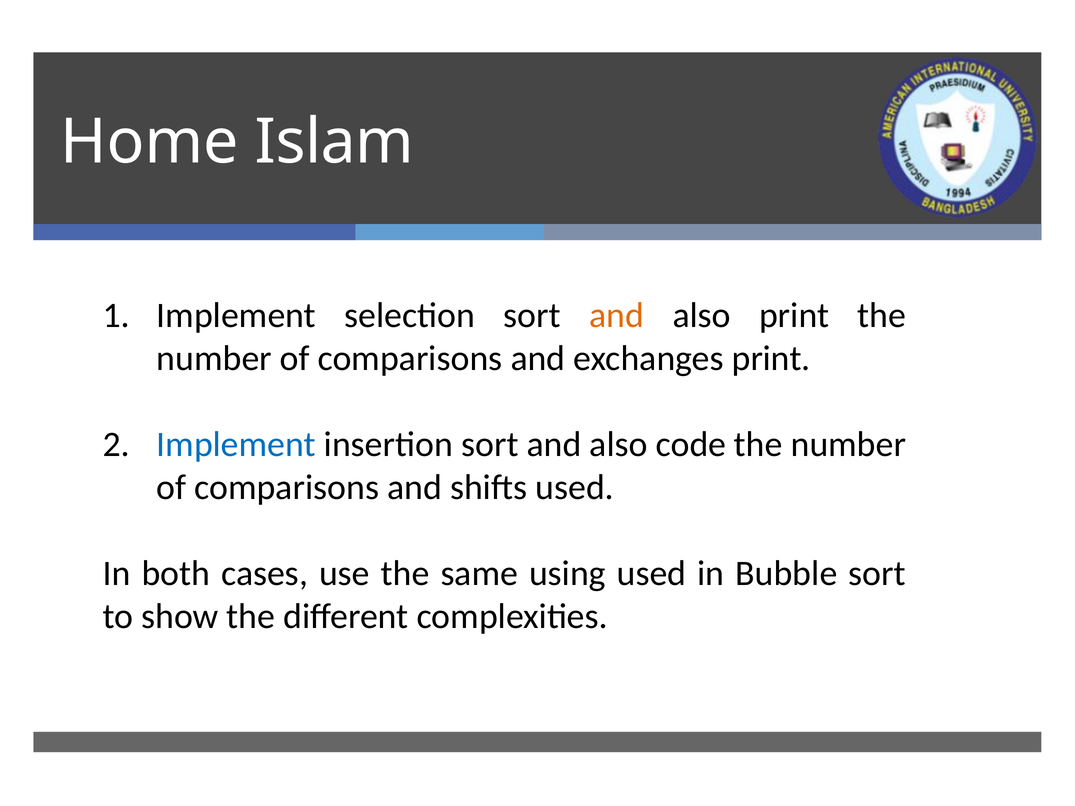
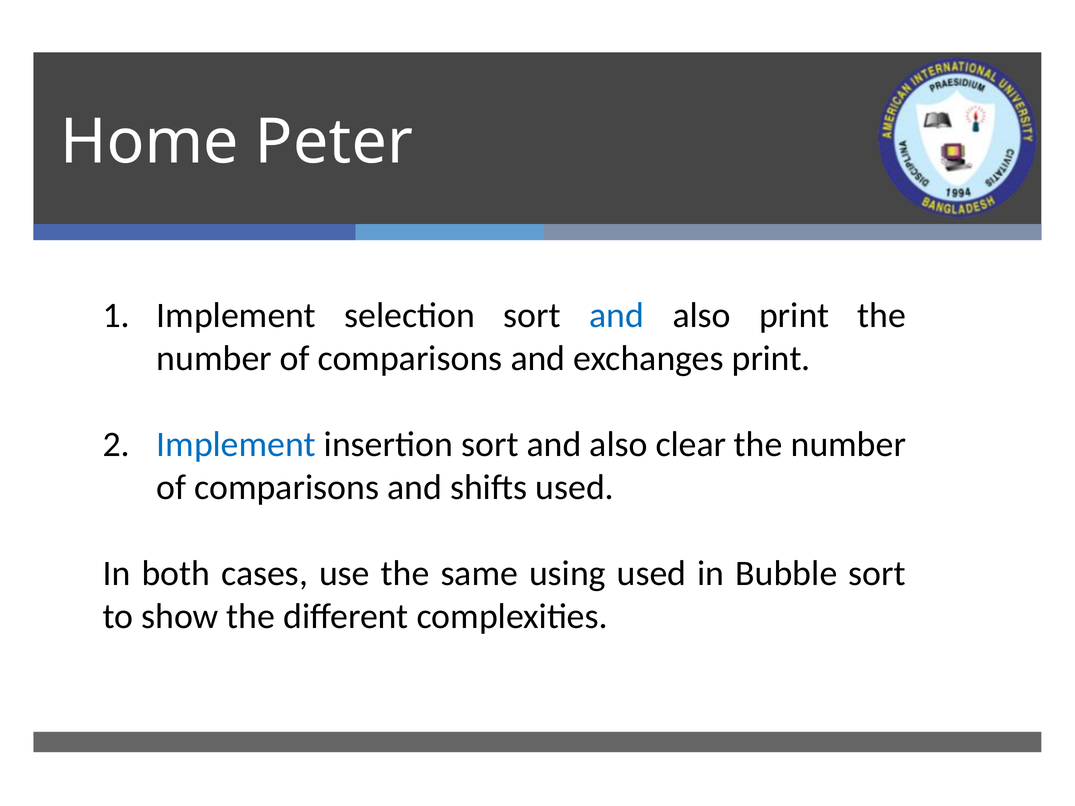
Islam: Islam -> Peter
and at (617, 316) colour: orange -> blue
code: code -> clear
